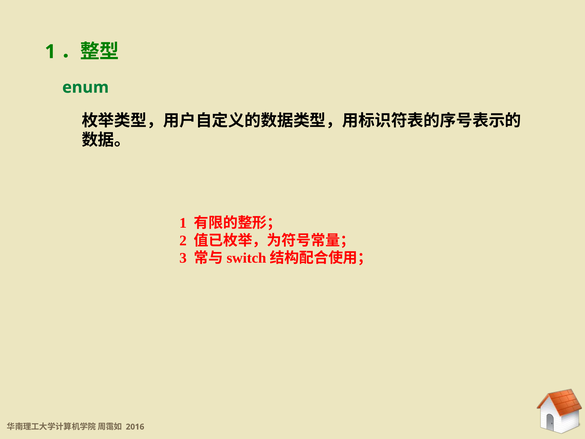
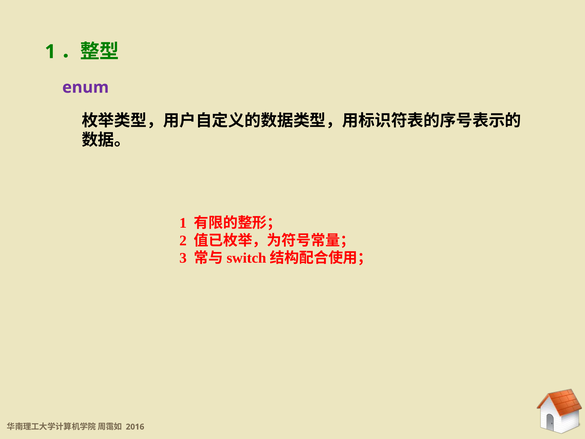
enum colour: green -> purple
